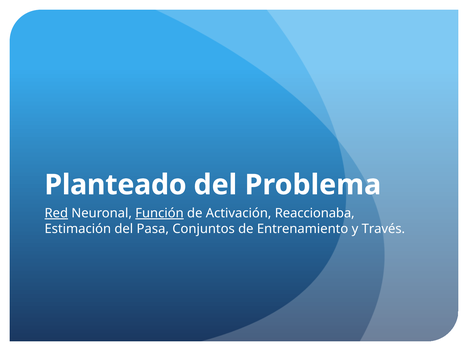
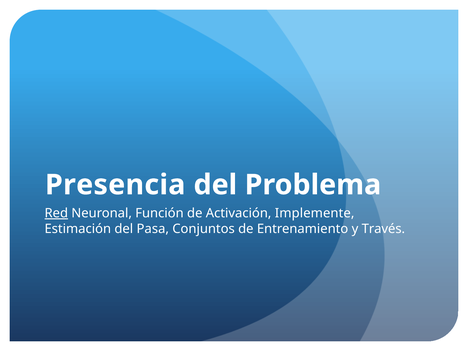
Planteado: Planteado -> Presencia
Función underline: present -> none
Reaccionaba: Reaccionaba -> Implemente
